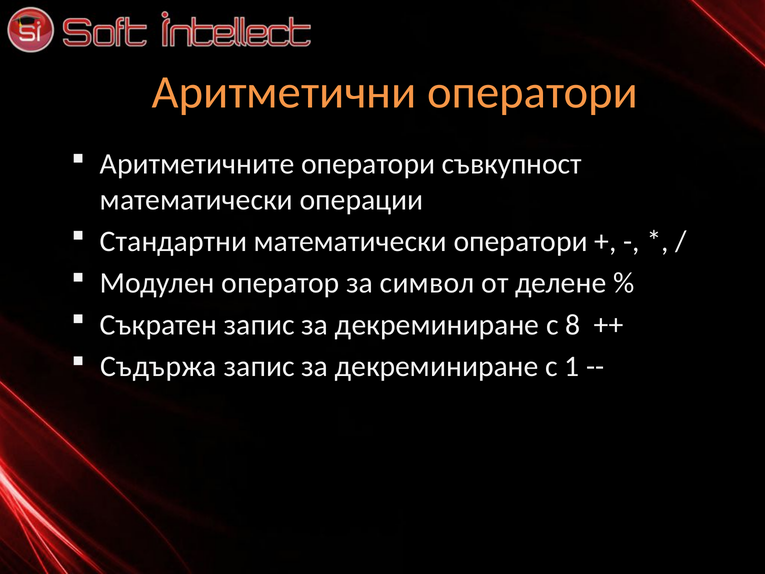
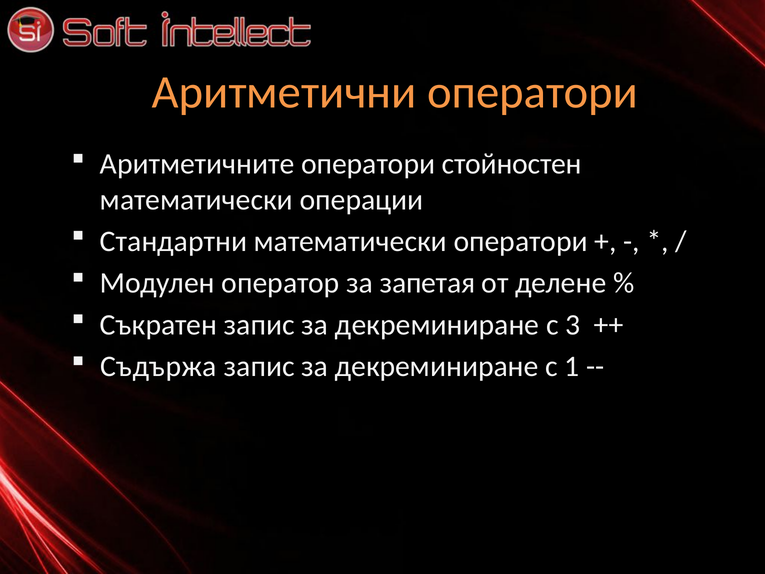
съвкупност: съвкупност -> стойностен
символ: символ -> запетая
8: 8 -> 3
